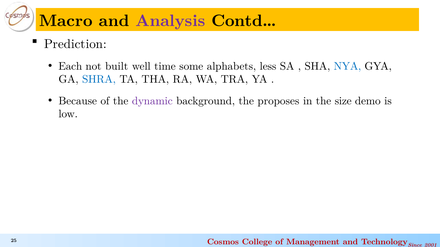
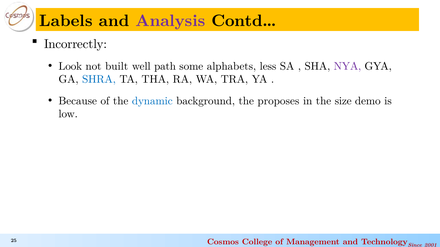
Macro: Macro -> Labels
Prediction: Prediction -> Incorrectly
Each: Each -> Look
time: time -> path
NYA colour: blue -> purple
dynamic colour: purple -> blue
